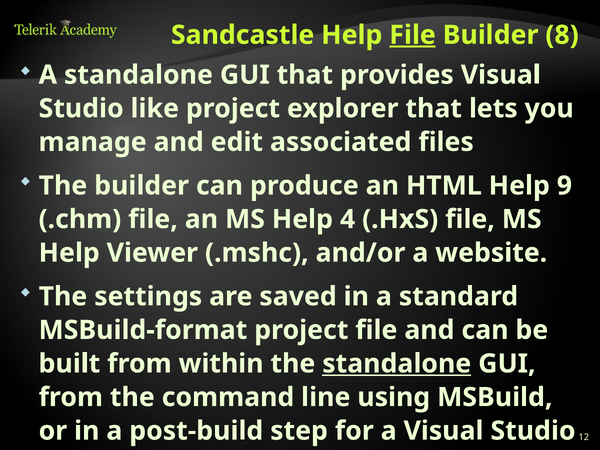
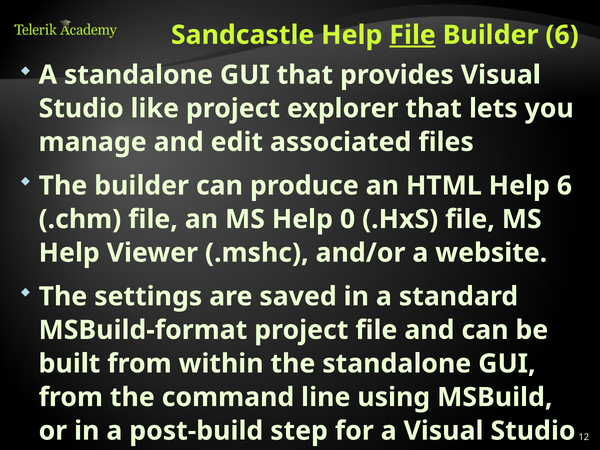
Builder 8: 8 -> 6
Help 9: 9 -> 6
4: 4 -> 0
standalone at (397, 364) underline: present -> none
